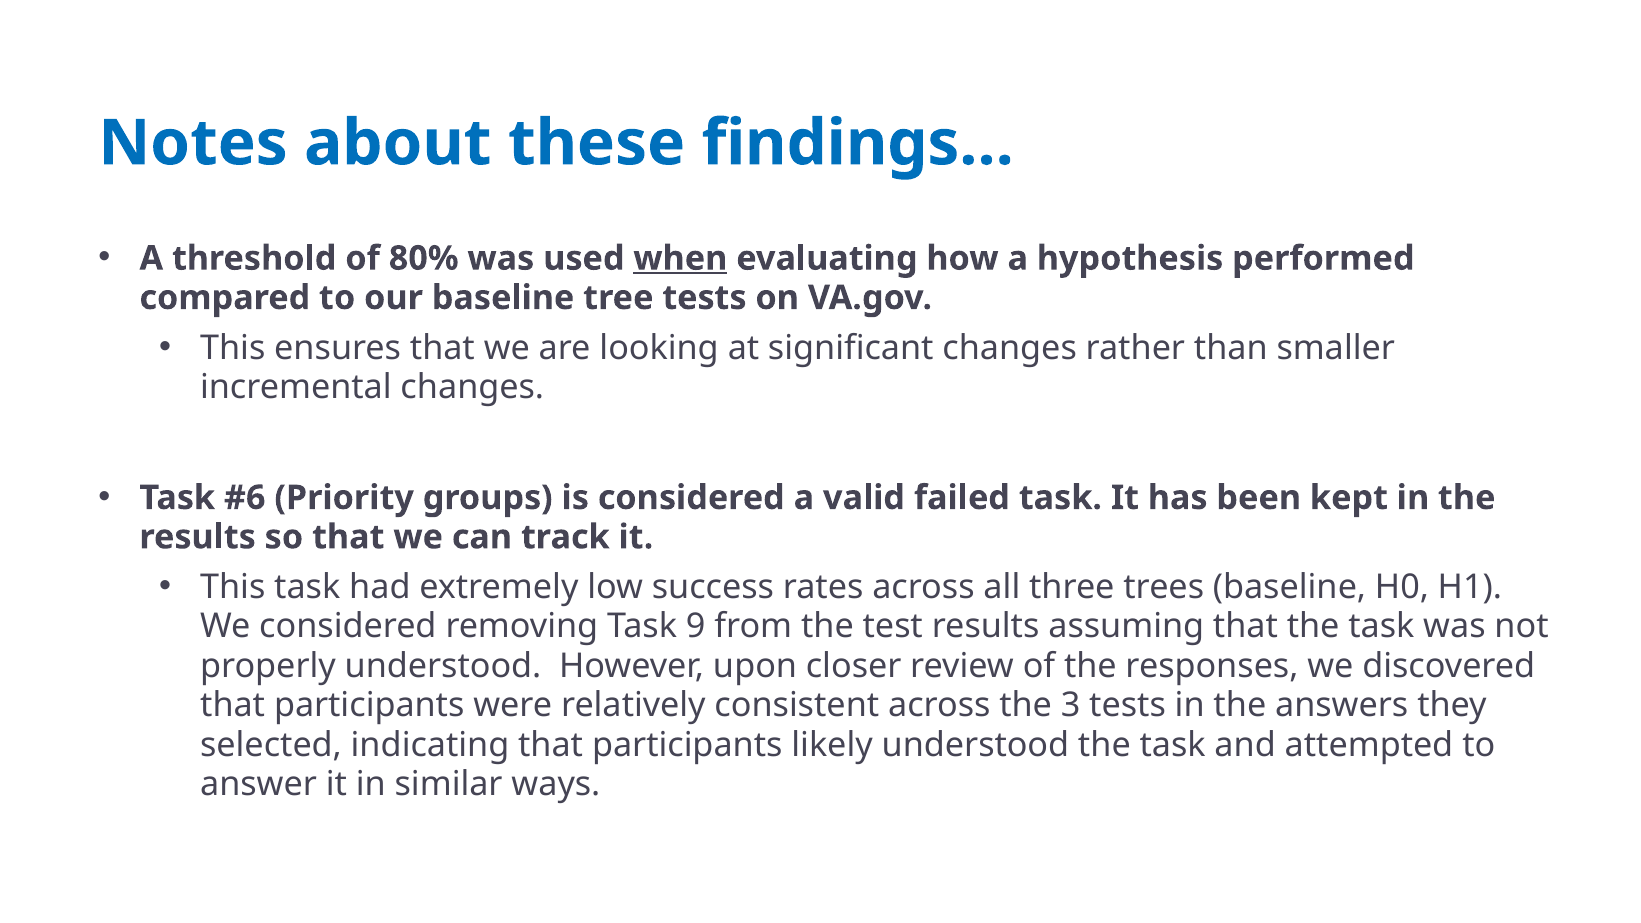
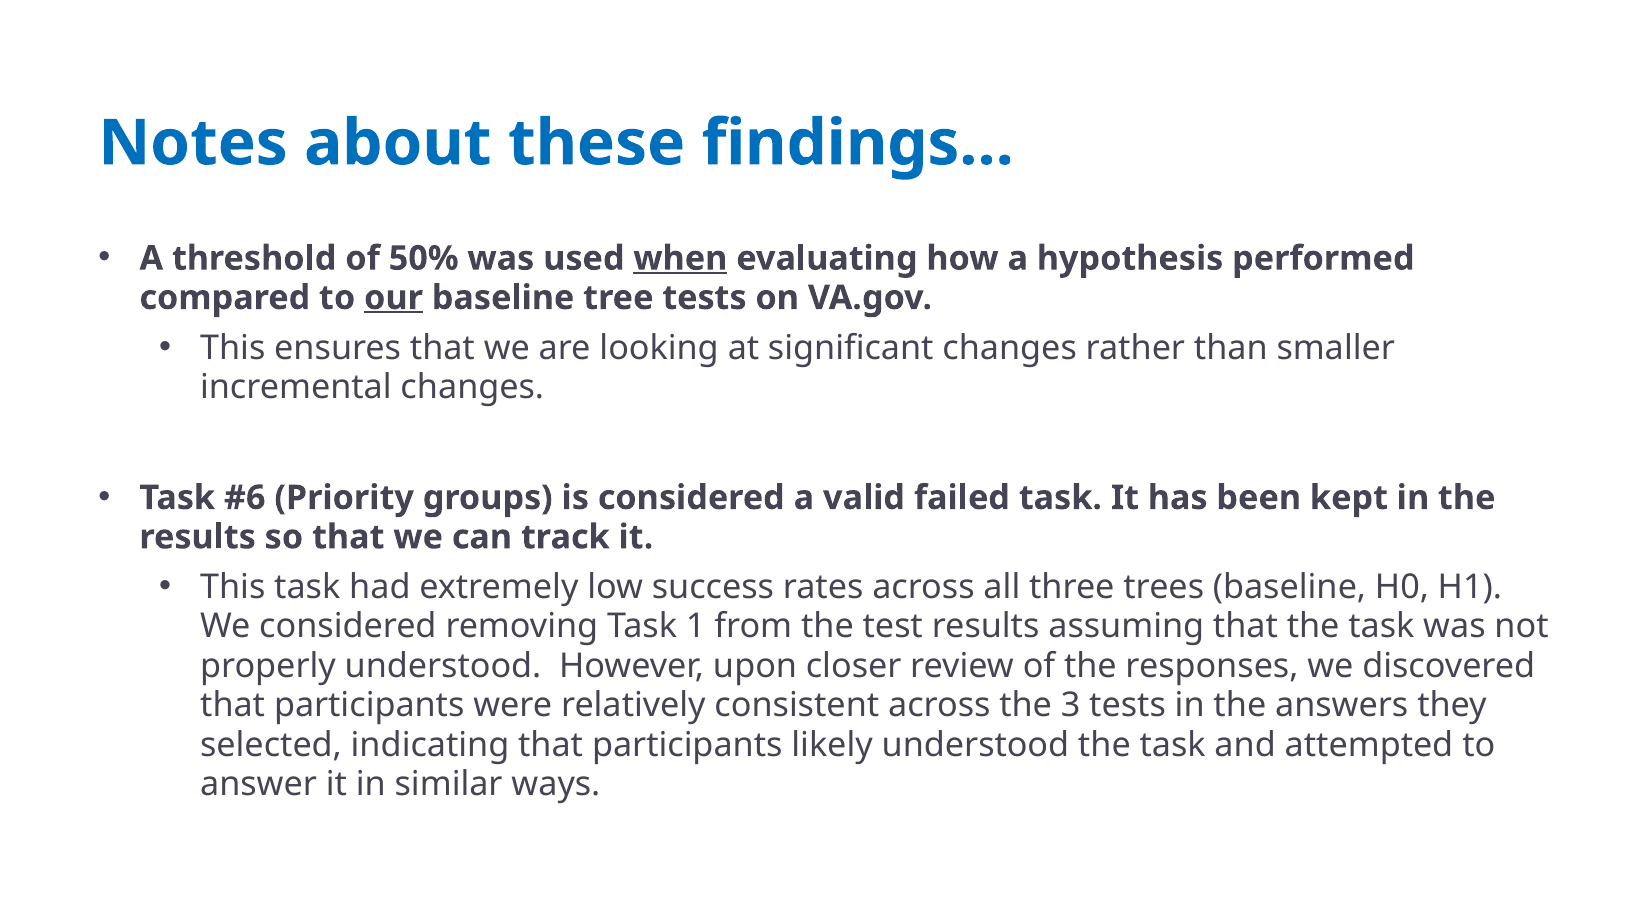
80%: 80% -> 50%
our underline: none -> present
9: 9 -> 1
